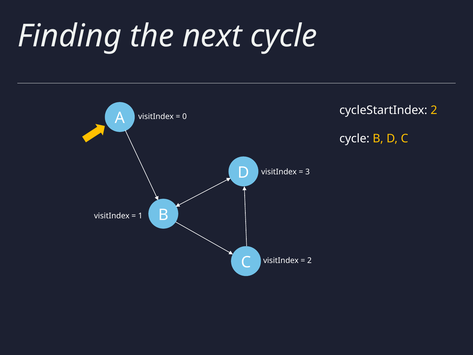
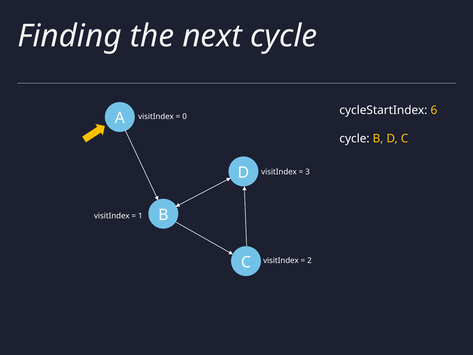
cycleStartIndex 2: 2 -> 6
